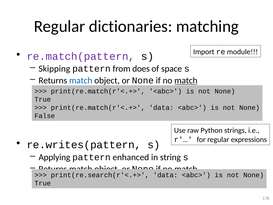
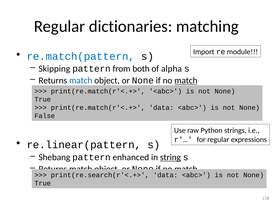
re.match(pattern colour: purple -> blue
does: does -> both
space: space -> alpha
re.writes(pattern: re.writes(pattern -> re.linear(pattern
Applying: Applying -> Shebang
string underline: none -> present
